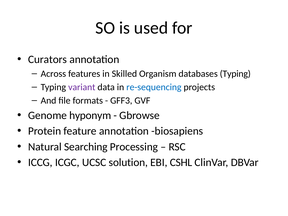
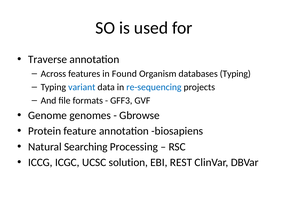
Curators: Curators -> Traverse
Skilled: Skilled -> Found
variant colour: purple -> blue
hyponym: hyponym -> genomes
CSHL: CSHL -> REST
